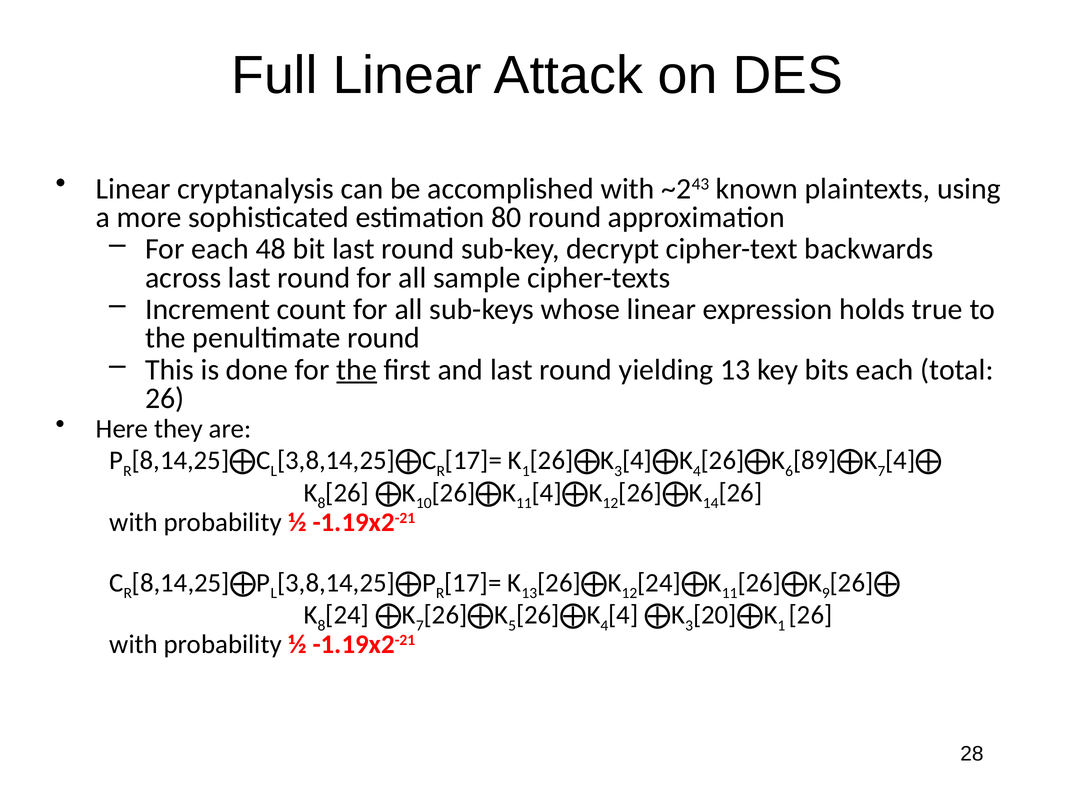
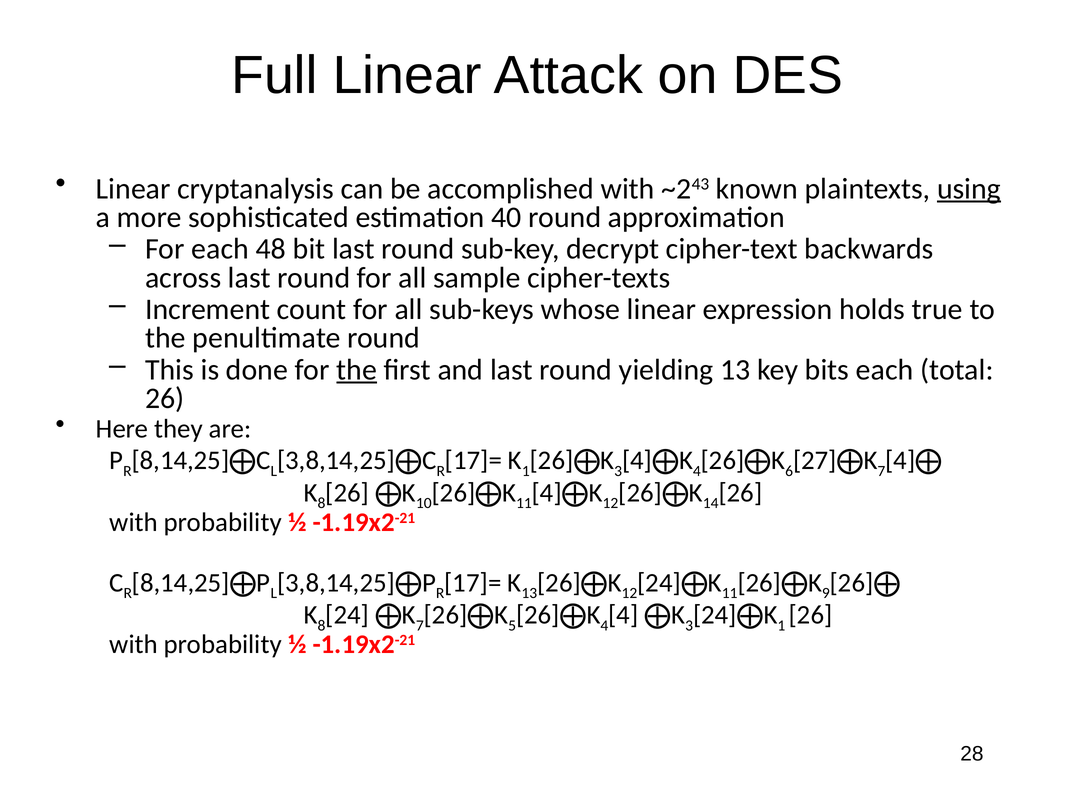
using underline: none -> present
80: 80 -> 40
89: 89 -> 27
20 at (715, 615): 20 -> 24
